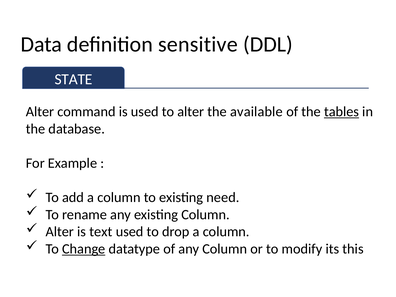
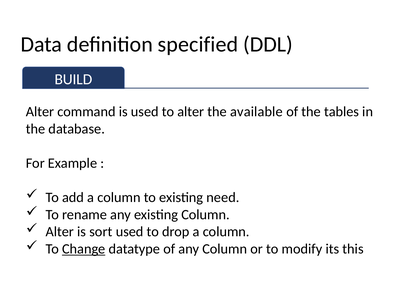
sensitive: sensitive -> specified
STATE: STATE -> BUILD
tables underline: present -> none
text: text -> sort
